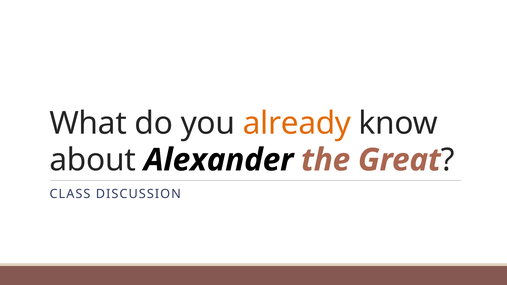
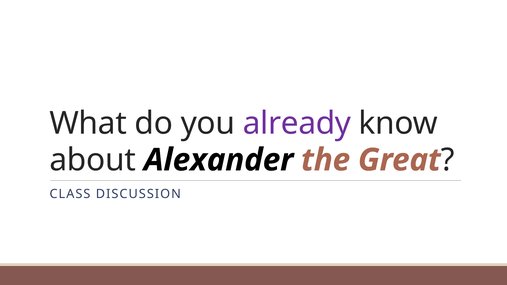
already colour: orange -> purple
